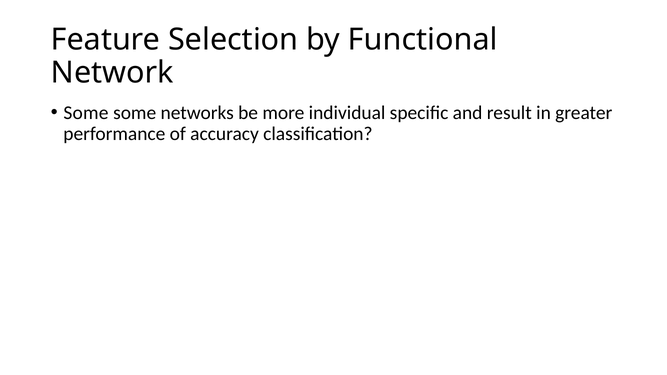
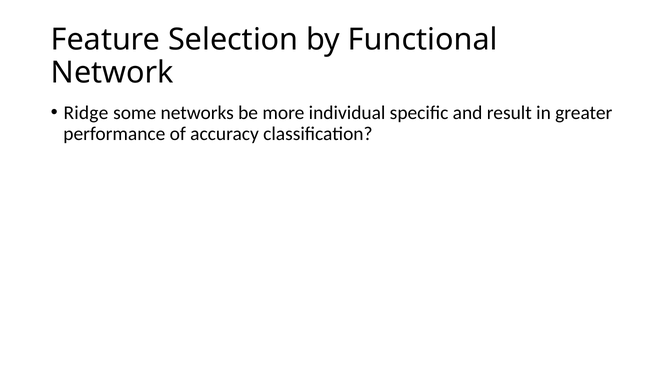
Some at (86, 113): Some -> Ridge
